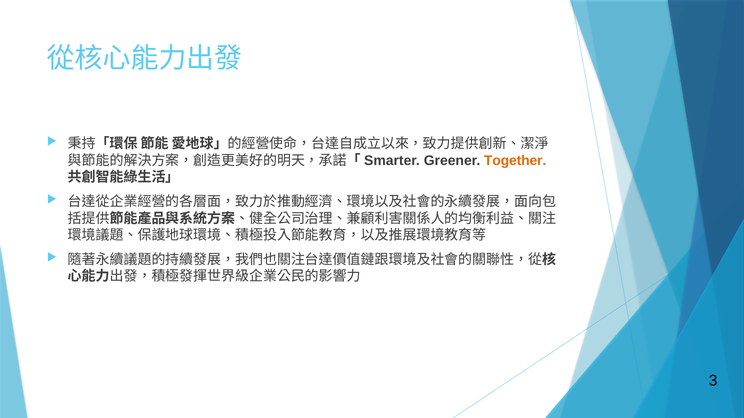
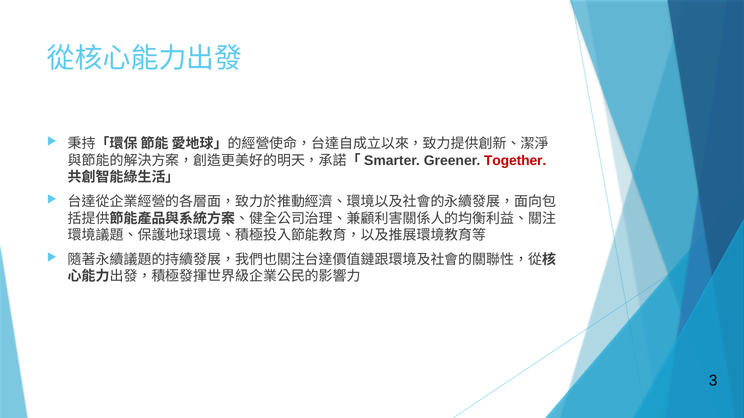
Together colour: orange -> red
